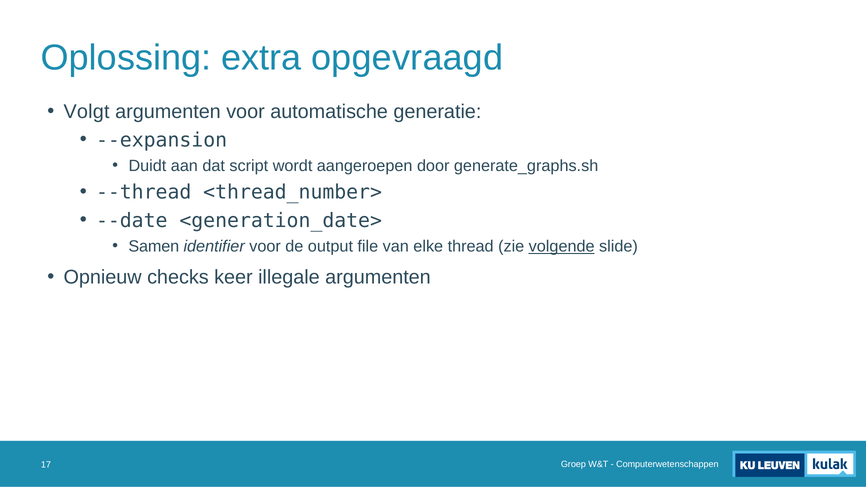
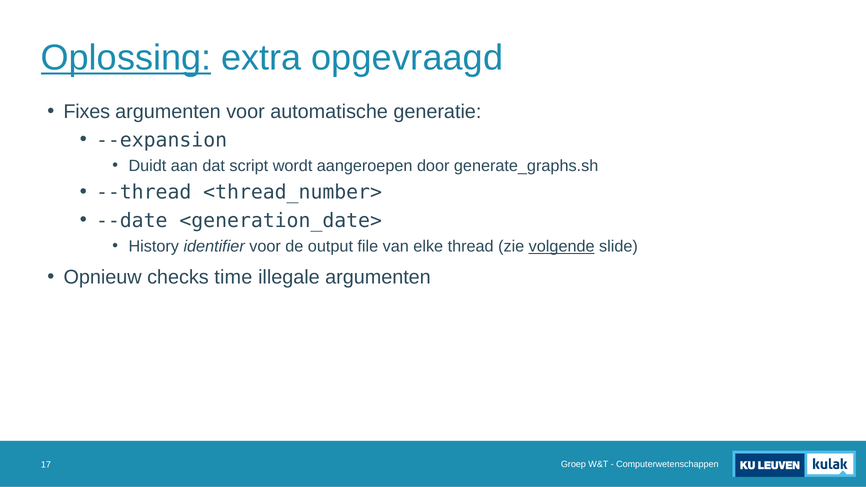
Oplossing underline: none -> present
Volgt: Volgt -> Fixes
Samen: Samen -> History
keer: keer -> time
